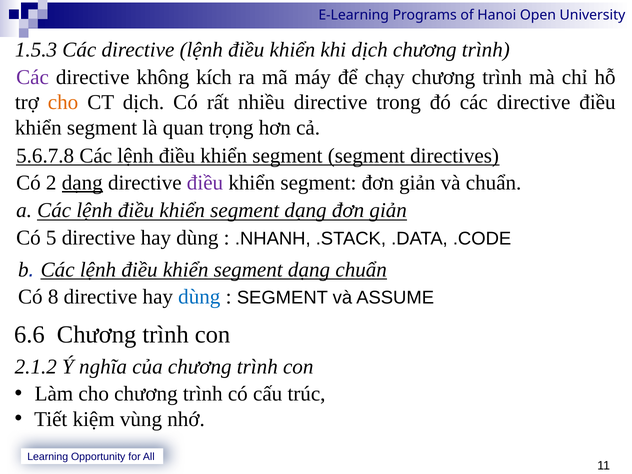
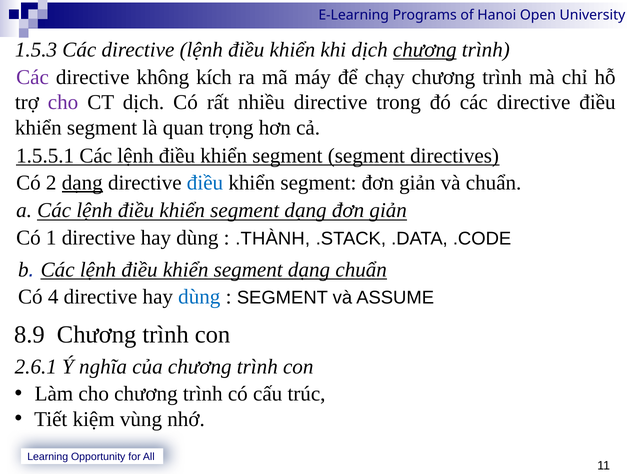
chương at (425, 50) underline: none -> present
cho at (63, 102) colour: orange -> purple
5.6.7.8: 5.6.7.8 -> 1.5.5.1
điều at (205, 183) colour: purple -> blue
5: 5 -> 1
.NHANH: .NHANH -> .THÀNH
8: 8 -> 4
6.6: 6.6 -> 8.9
2.1.2: 2.1.2 -> 2.6.1
